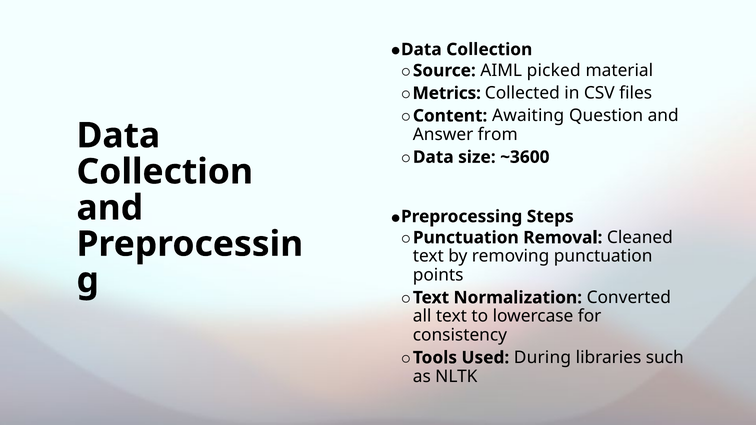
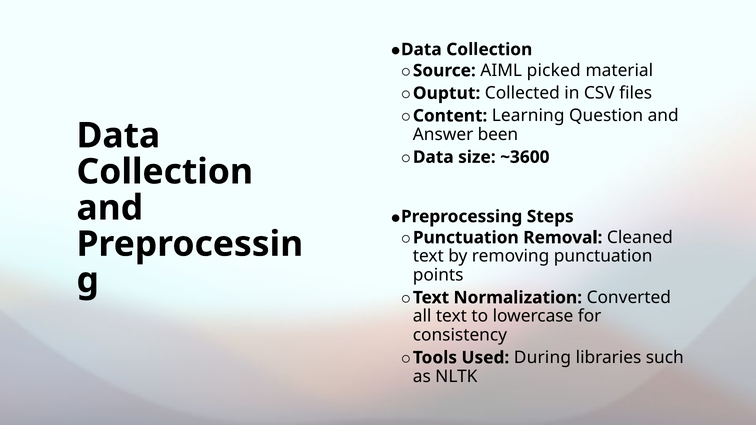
Metrics: Metrics -> Ouptut
Awaiting: Awaiting -> Learning
from: from -> been
